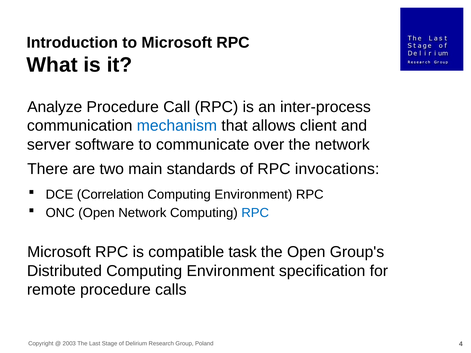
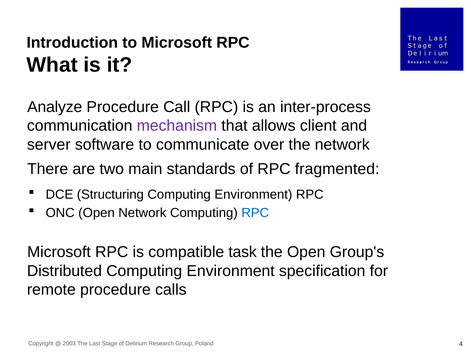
mechanism colour: blue -> purple
invocations: invocations -> fragmented
Correlation: Correlation -> Structuring
